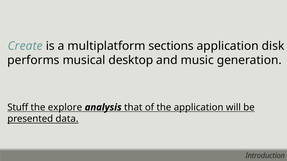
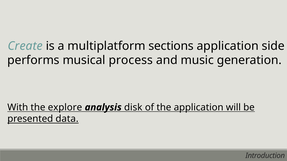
disk: disk -> side
desktop: desktop -> process
Stuff: Stuff -> With
that: that -> disk
